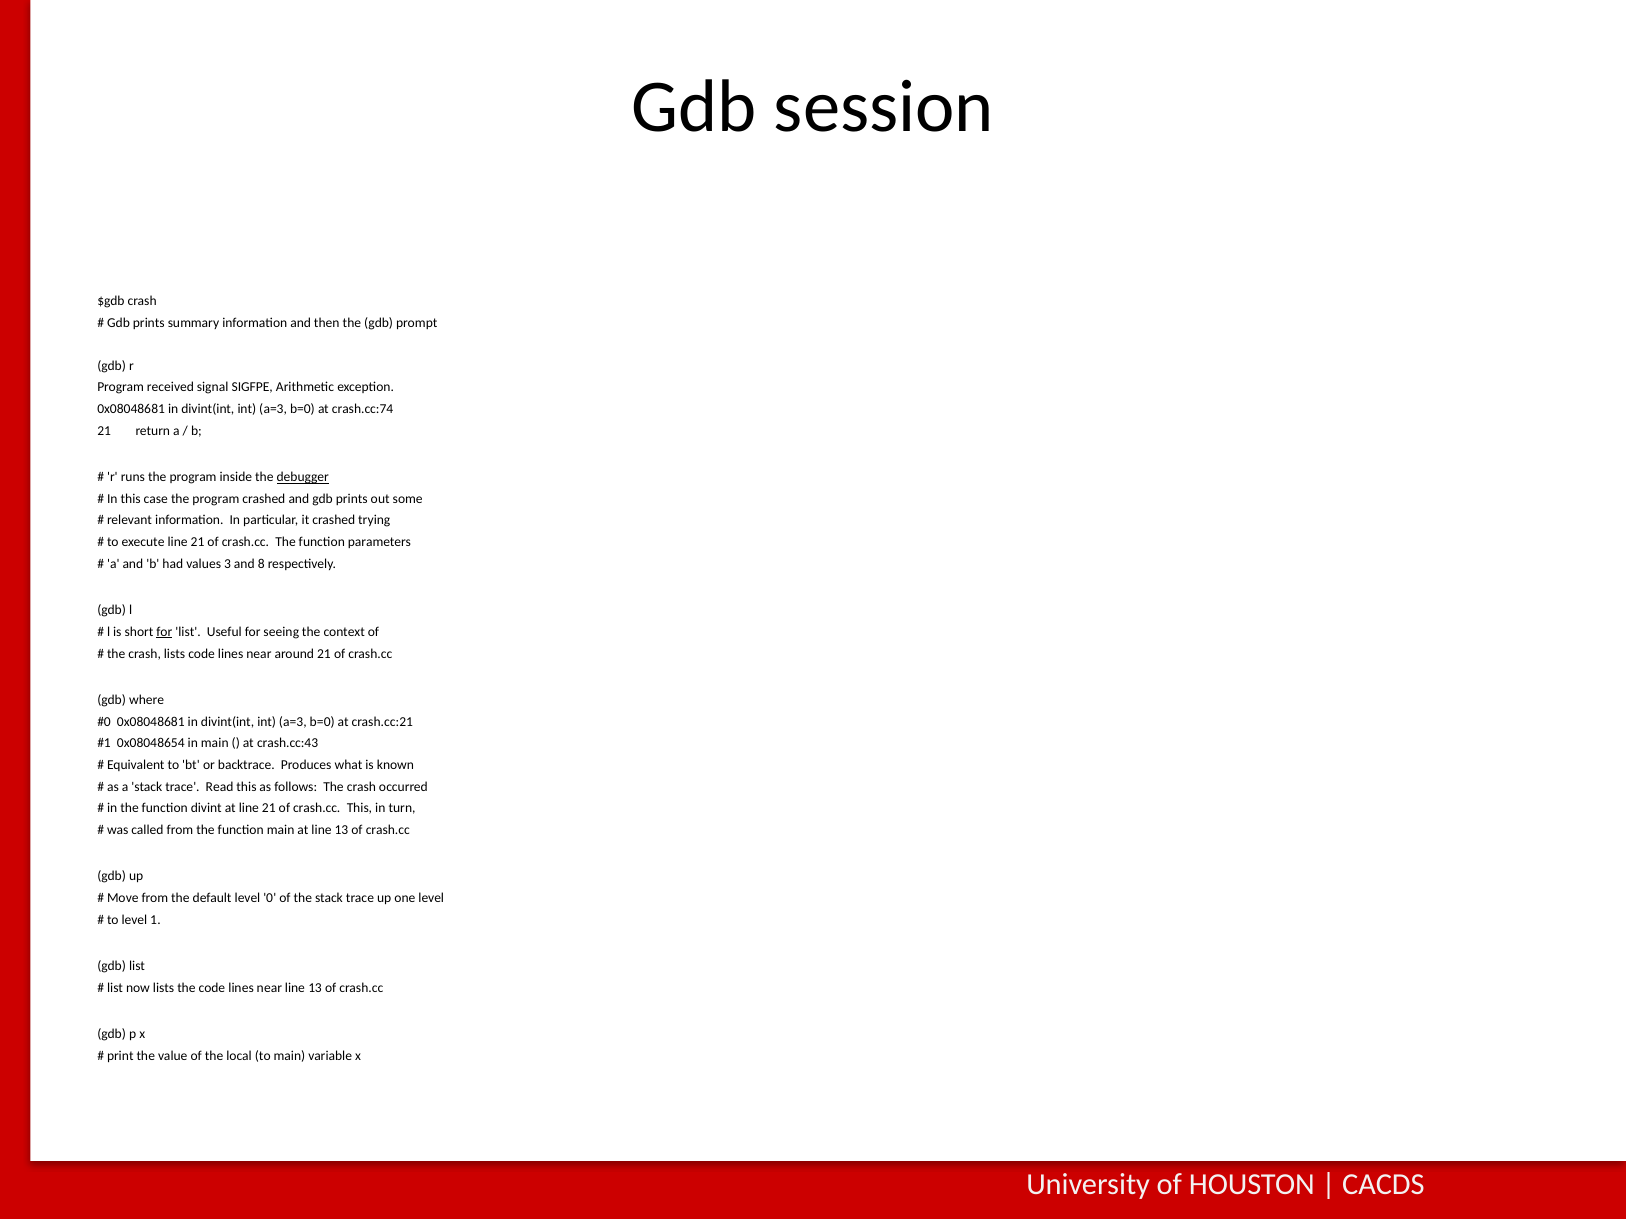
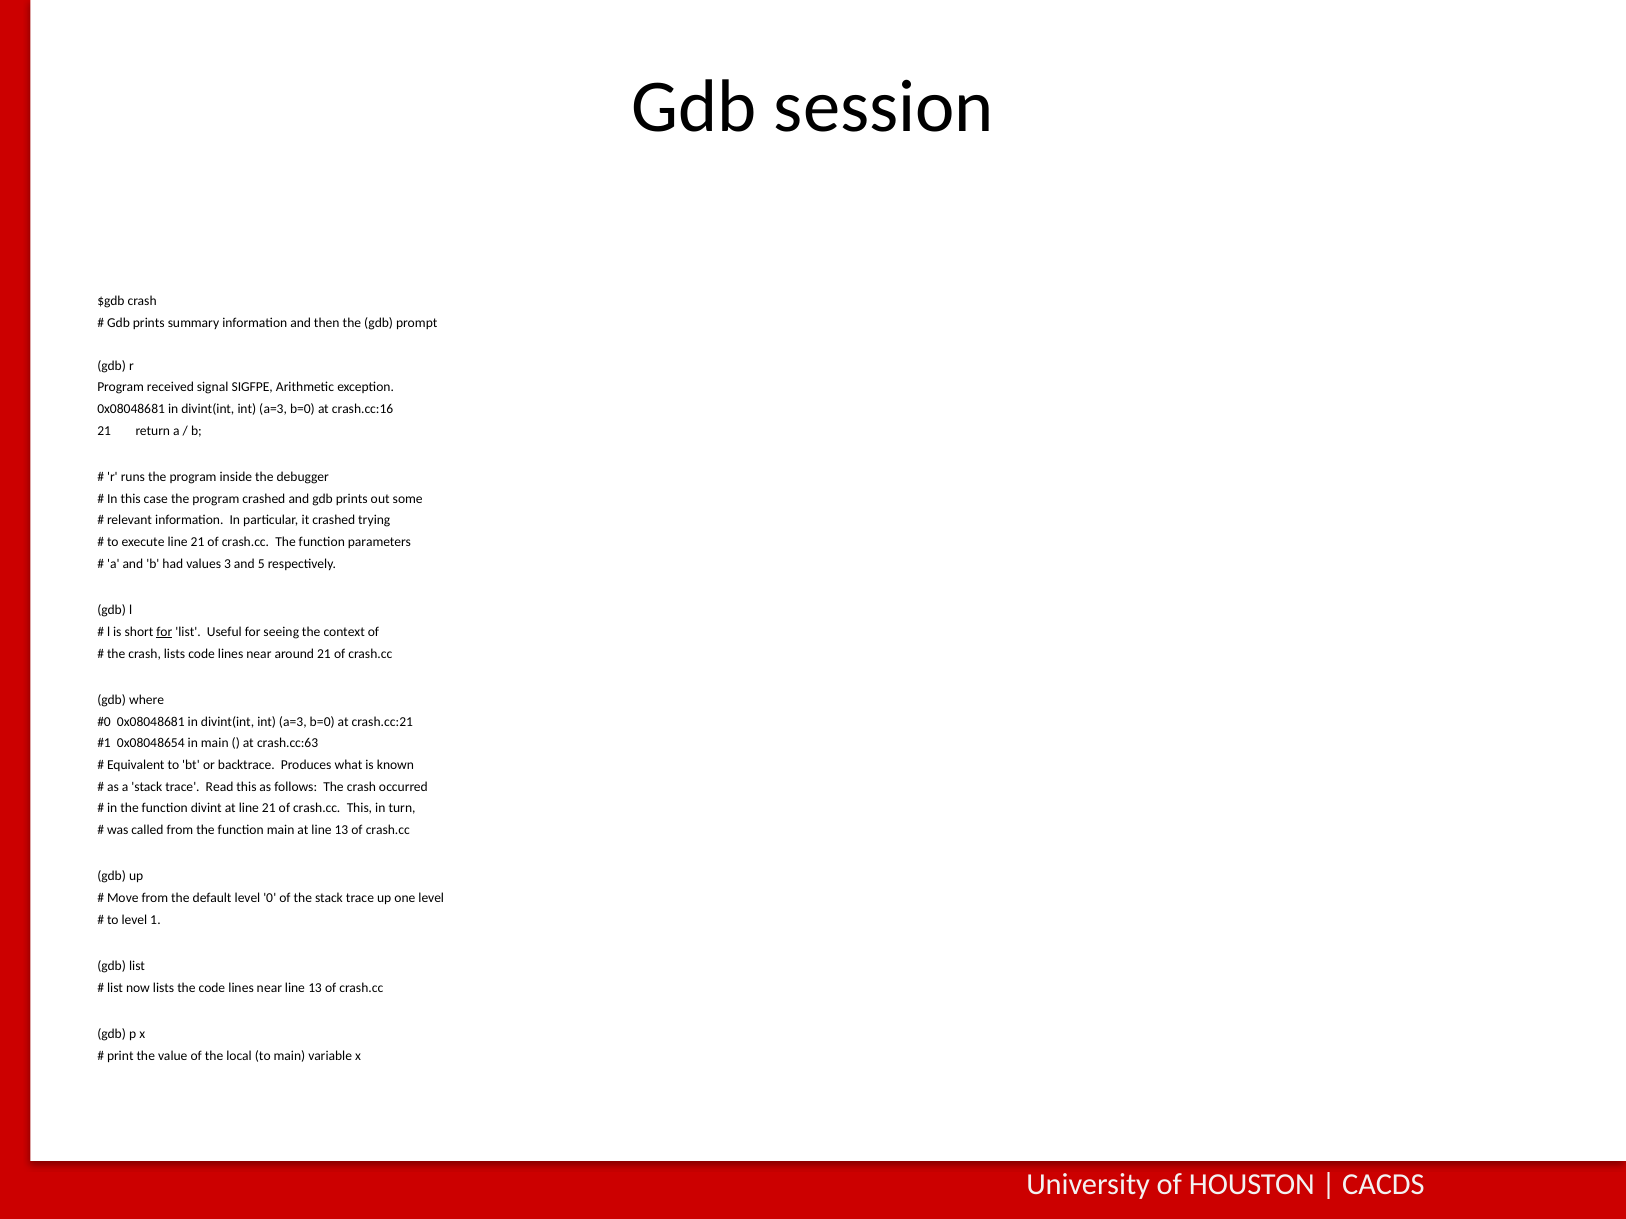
crash.cc:74: crash.cc:74 -> crash.cc:16
debugger underline: present -> none
8: 8 -> 5
crash.cc:43: crash.cc:43 -> crash.cc:63
